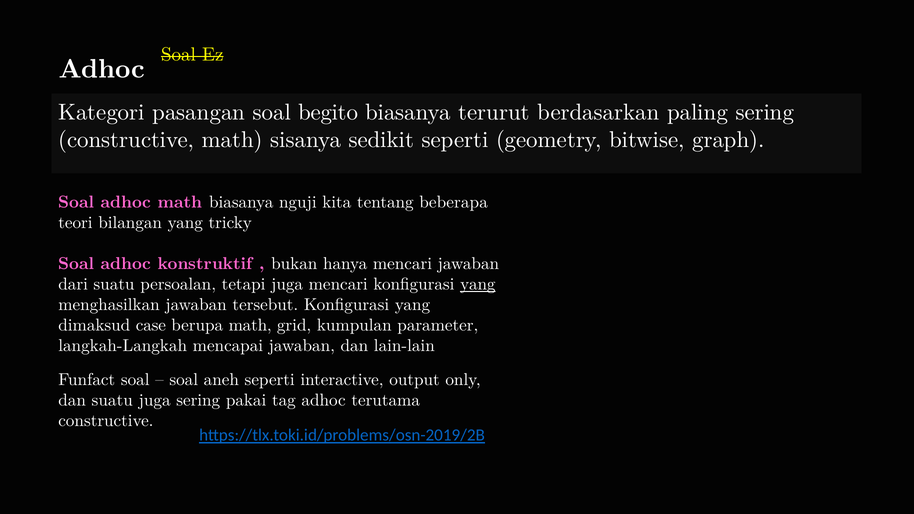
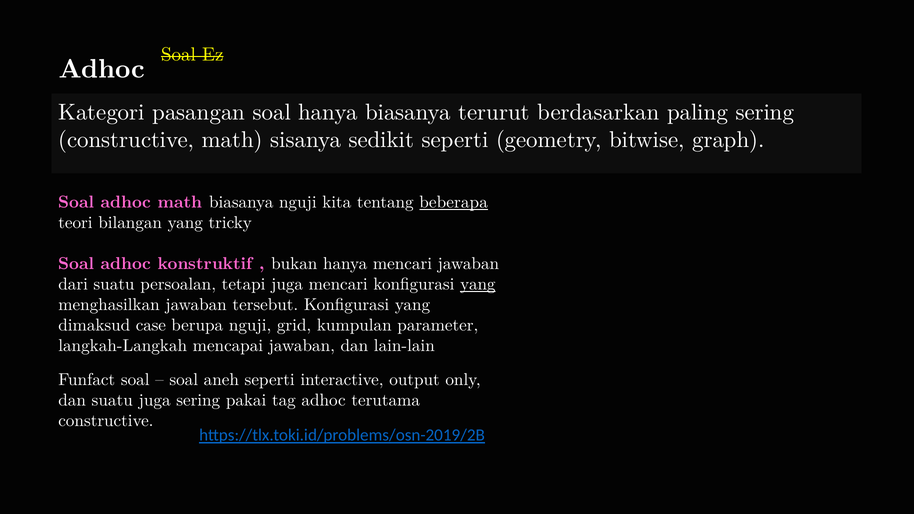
soal begito: begito -> hanya
beberapa underline: none -> present
berupa math: math -> nguji
